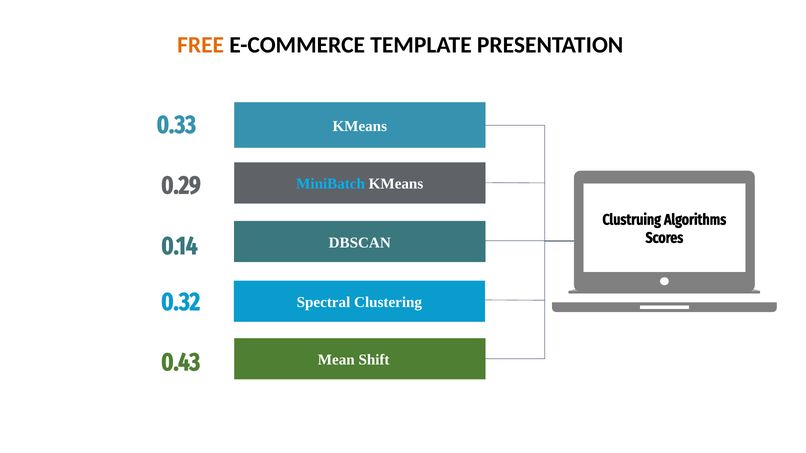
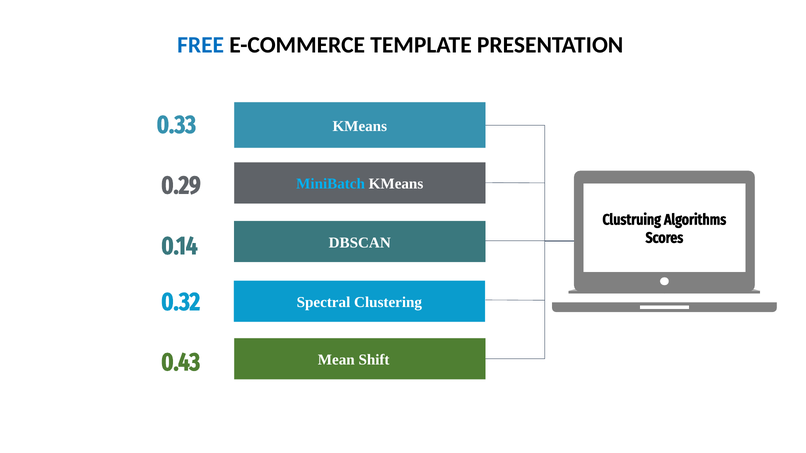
FREE colour: orange -> blue
